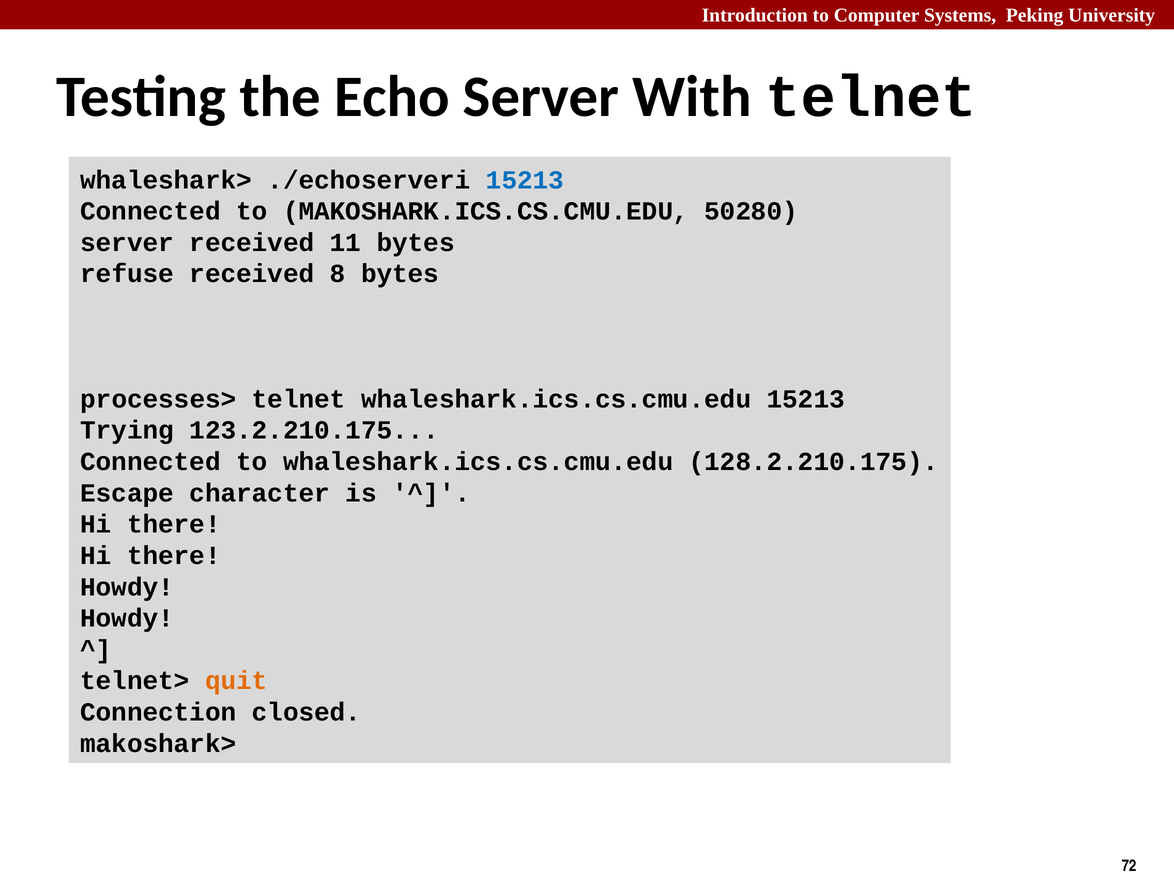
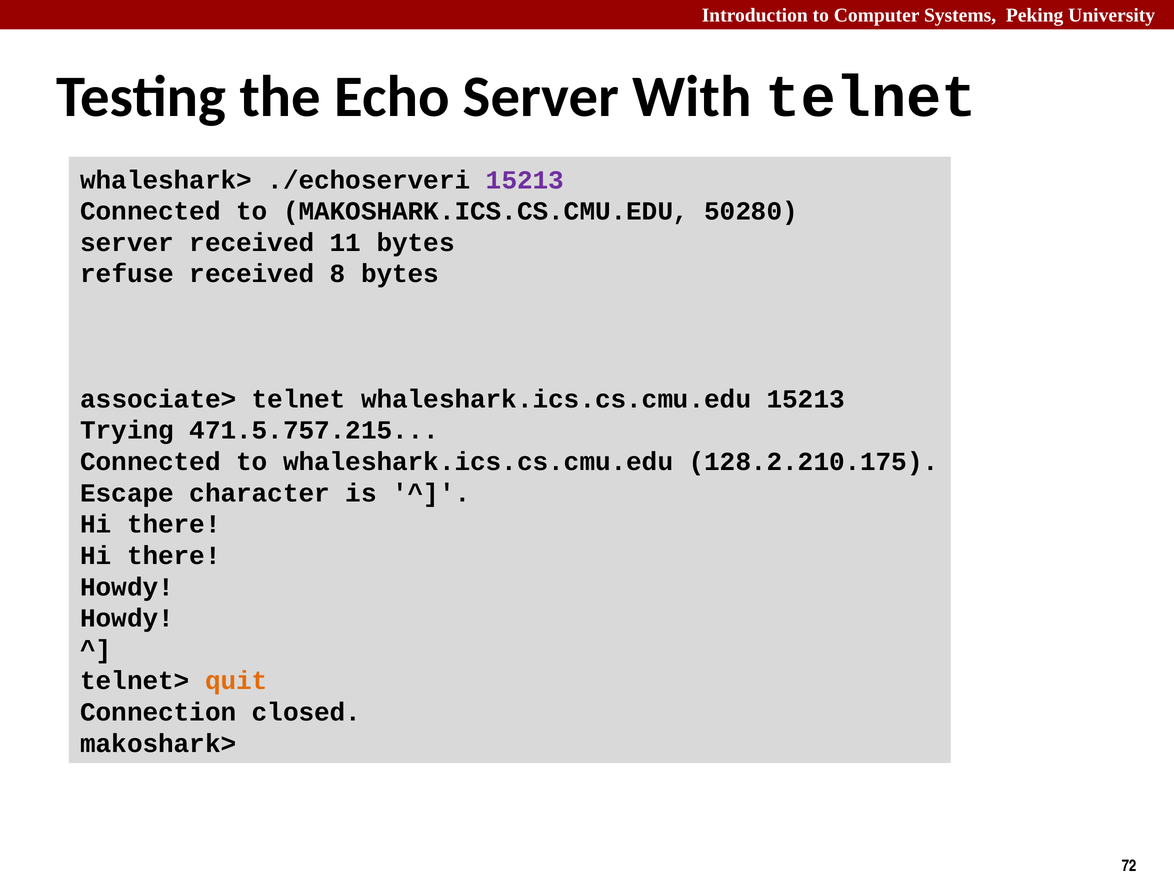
15213 at (525, 180) colour: blue -> purple
processes>: processes> -> associate>
123.2.210.175: 123.2.210.175 -> 471.5.757.215
